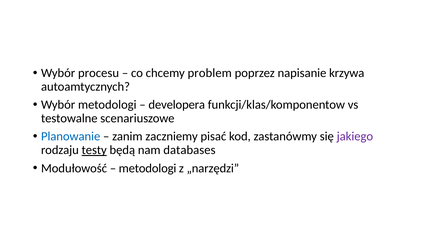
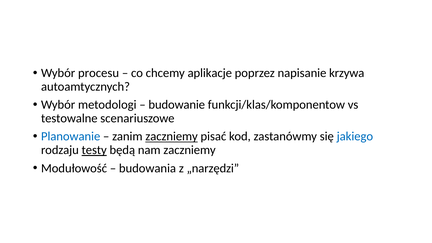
problem: problem -> aplikacje
developera: developera -> budowanie
zaczniemy at (172, 136) underline: none -> present
jakiego colour: purple -> blue
nam databases: databases -> zaczniemy
metodologi at (148, 168): metodologi -> budowania
